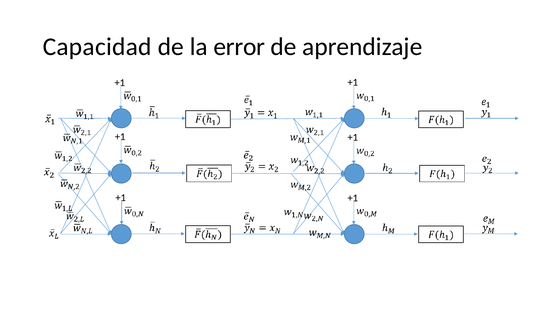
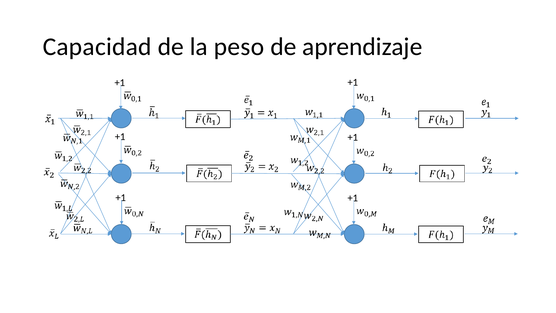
error: error -> peso
